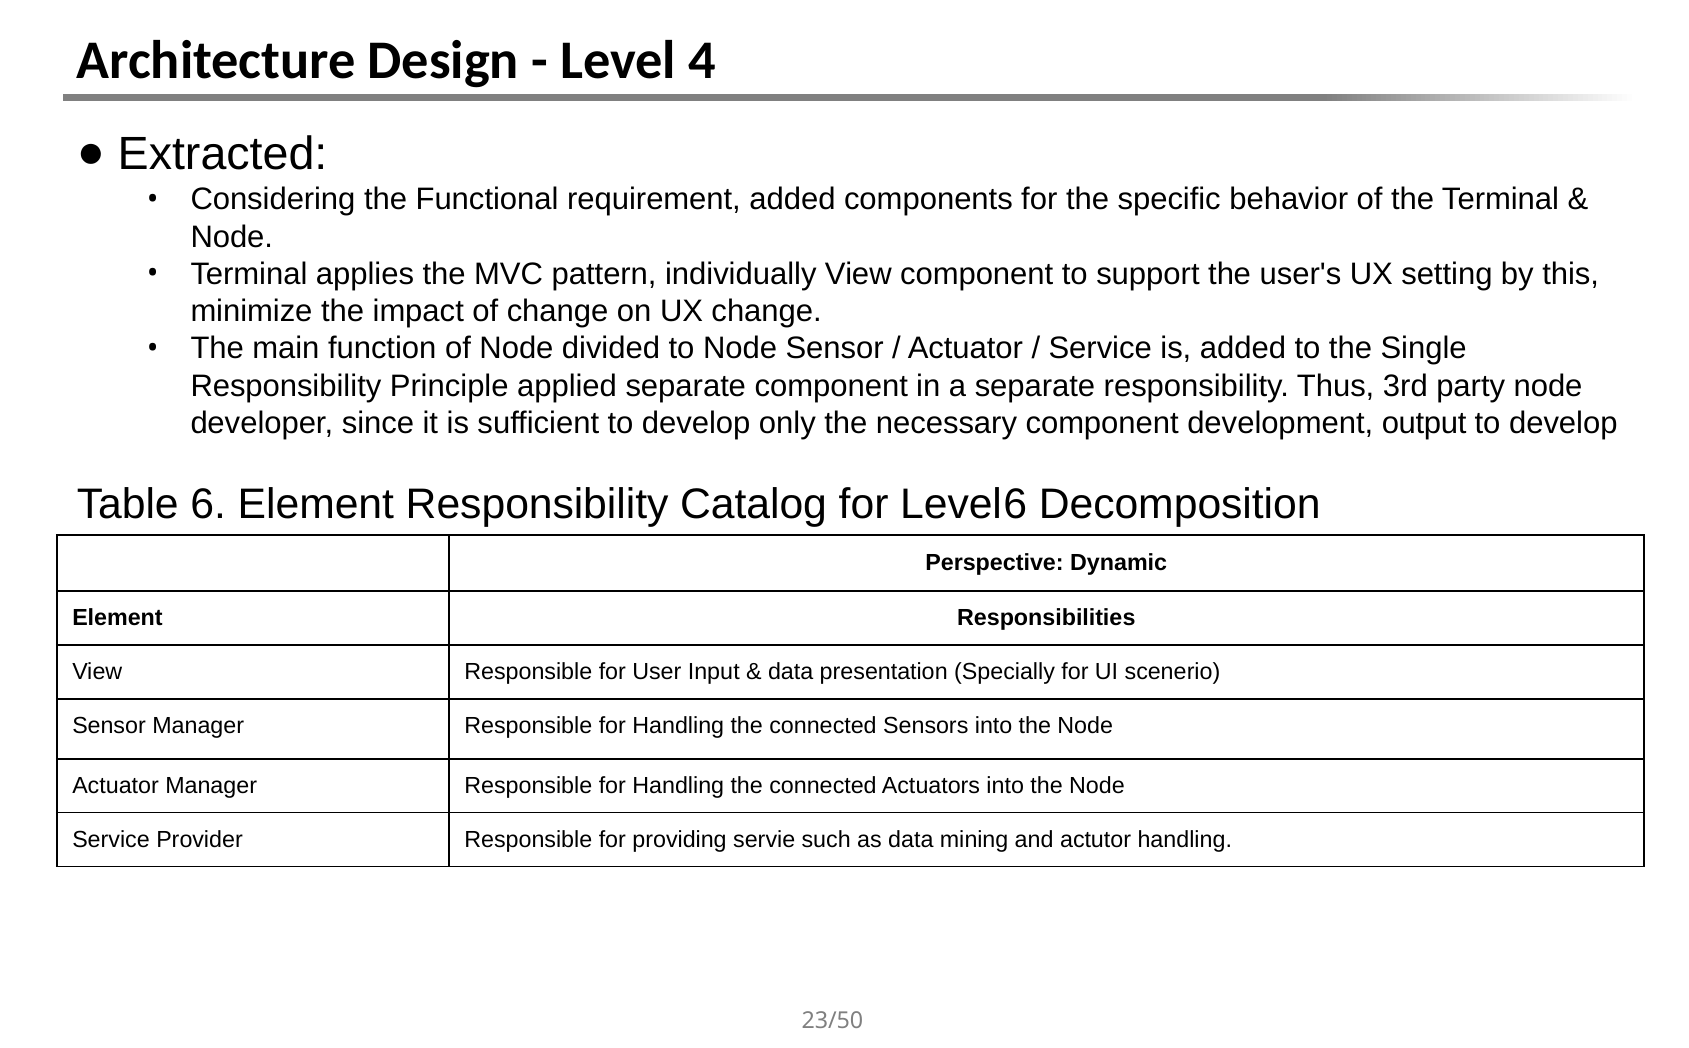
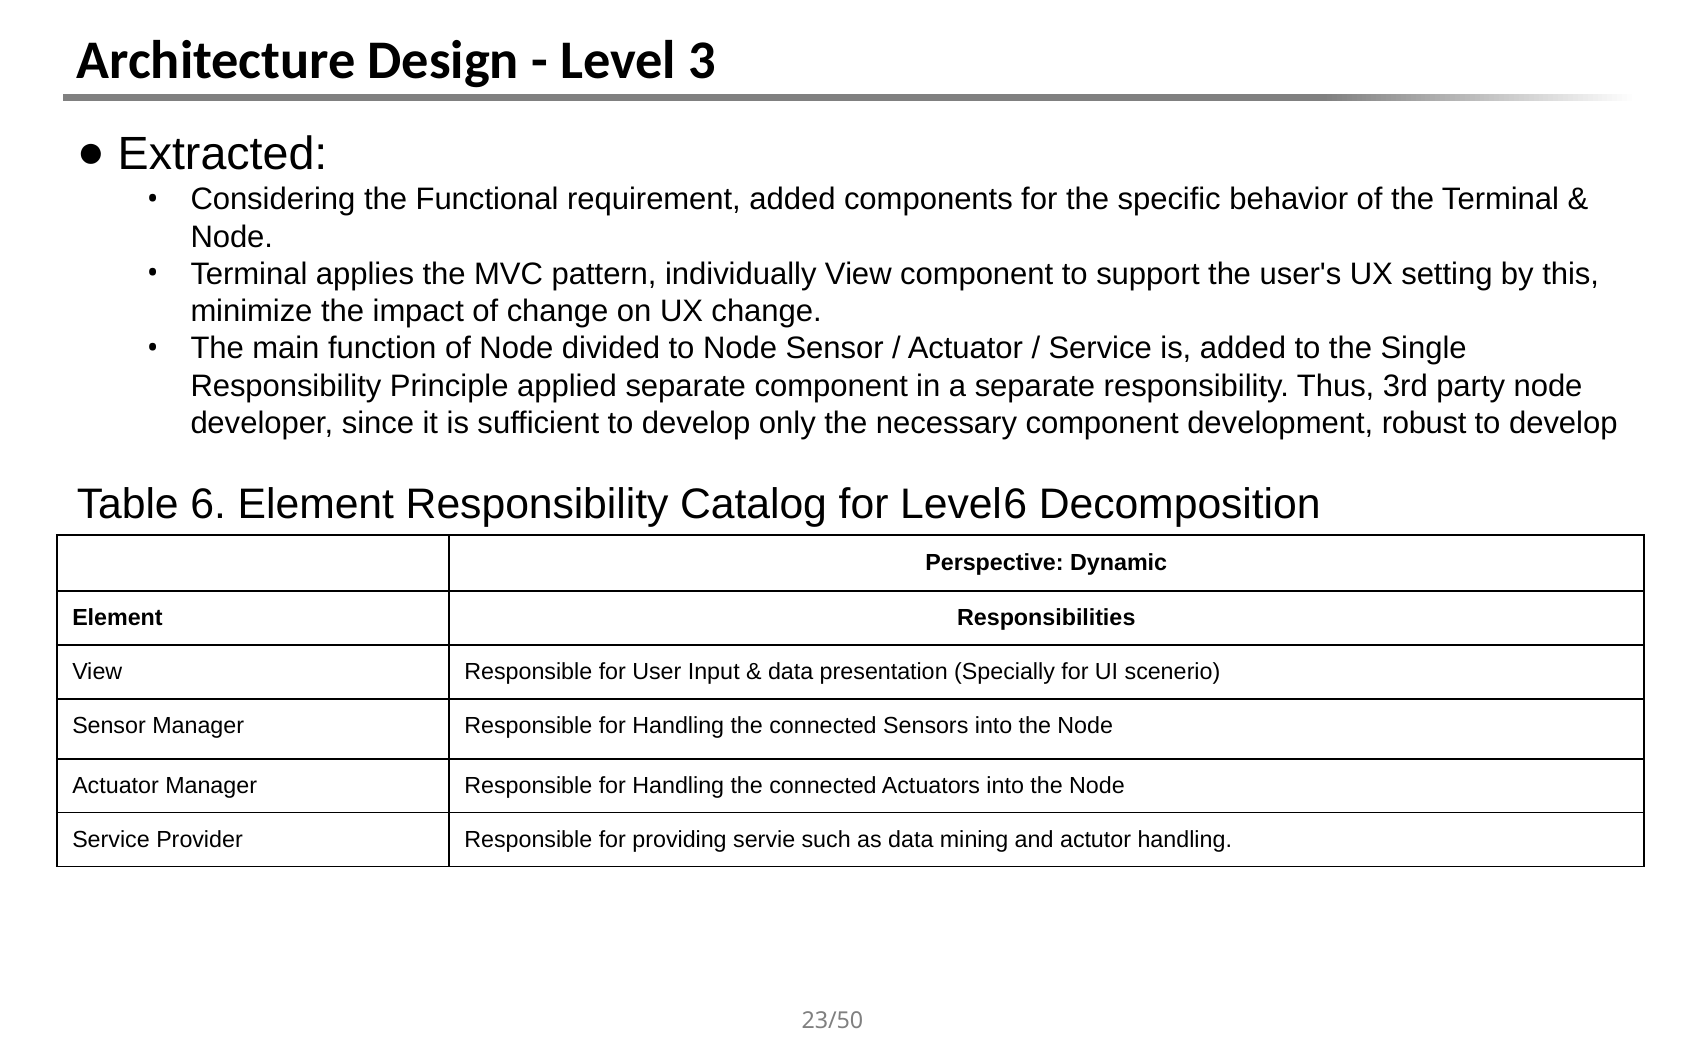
4: 4 -> 3
output: output -> robust
